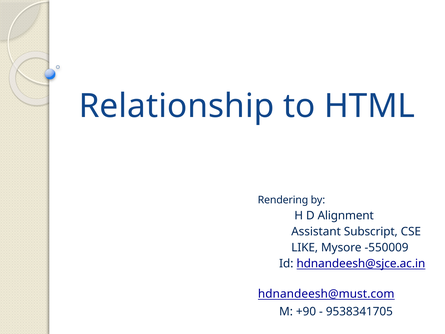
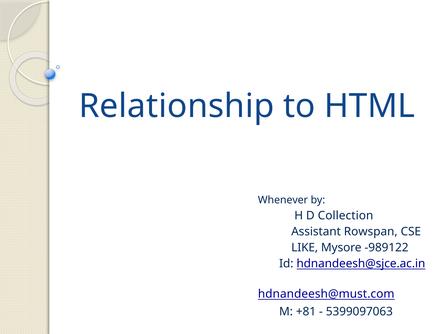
Rendering: Rendering -> Whenever
Alignment: Alignment -> Collection
Subscript: Subscript -> Rowspan
-550009: -550009 -> -989122
+90: +90 -> +81
9538341705: 9538341705 -> 5399097063
